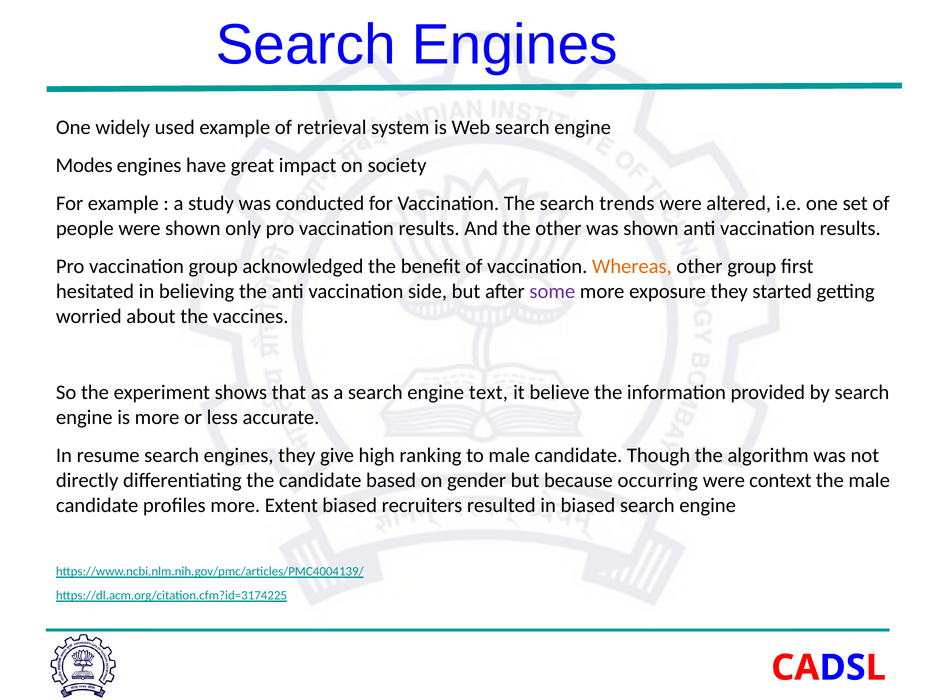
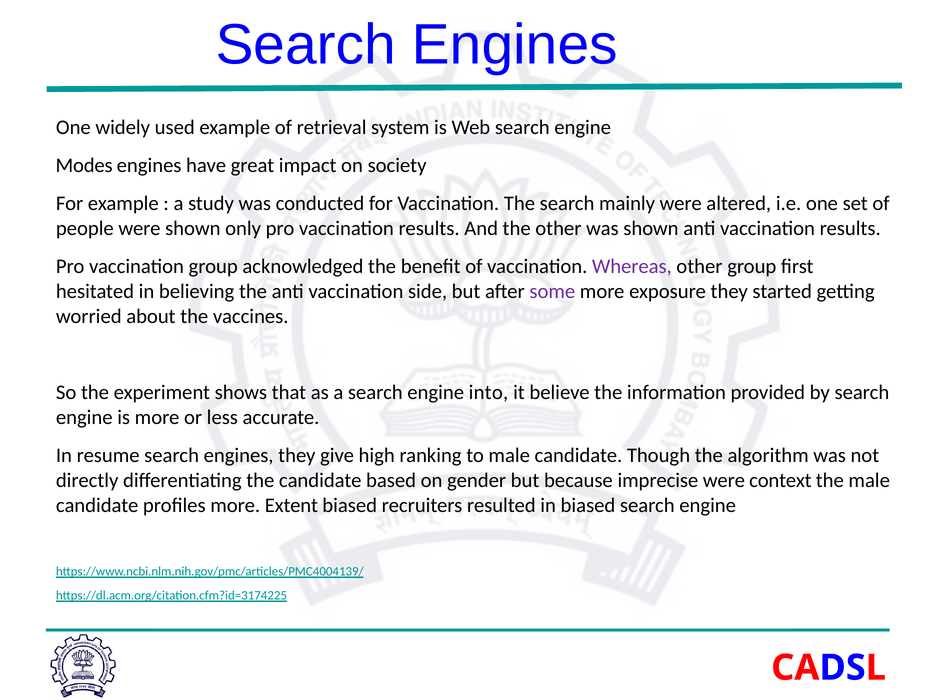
trends: trends -> mainly
Whereas colour: orange -> purple
text: text -> into
occurring: occurring -> imprecise
